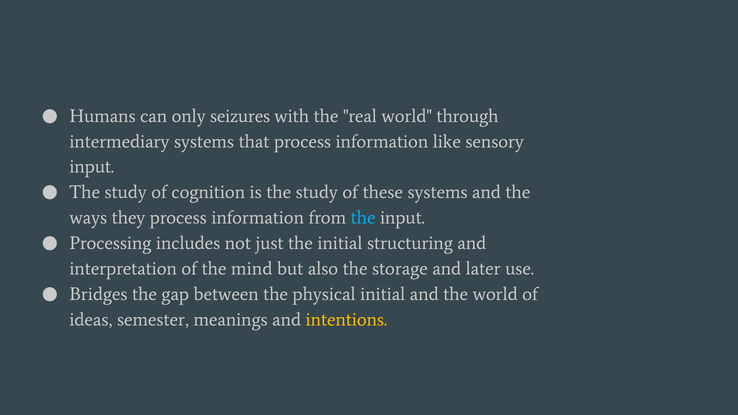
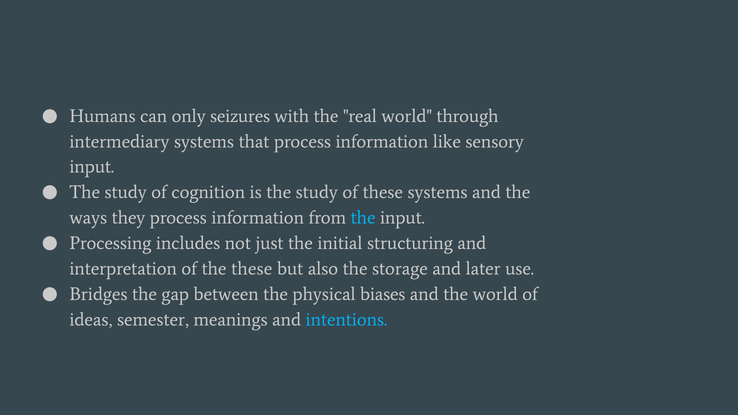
the mind: mind -> these
physical initial: initial -> biases
intentions colour: yellow -> light blue
